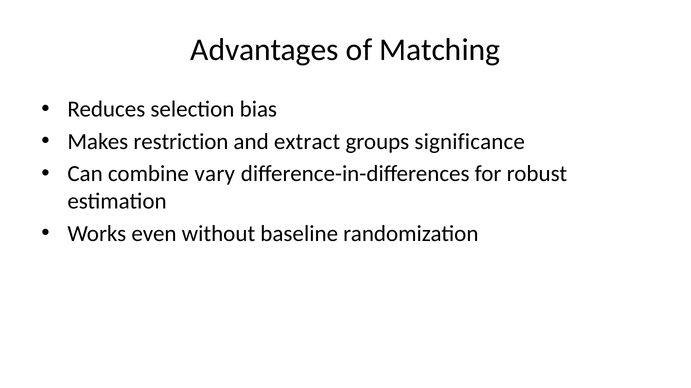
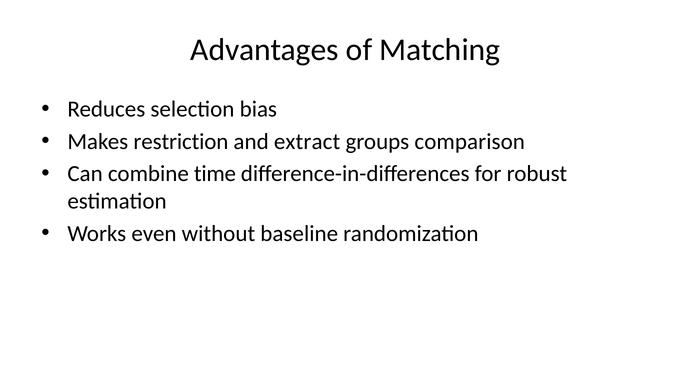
significance: significance -> comparison
vary: vary -> time
